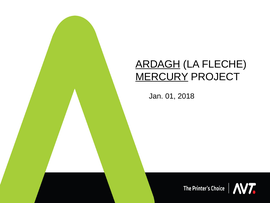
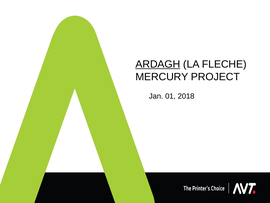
MERCURY underline: present -> none
